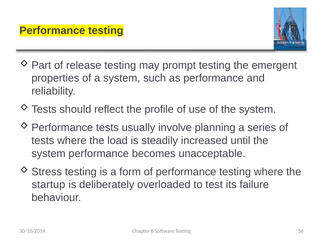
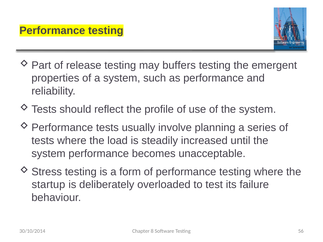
prompt: prompt -> buffers
